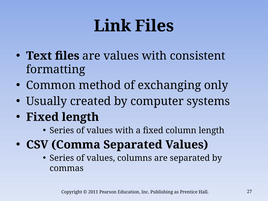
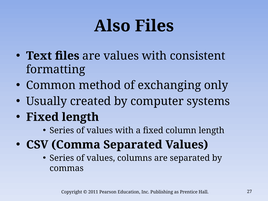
Link: Link -> Also
